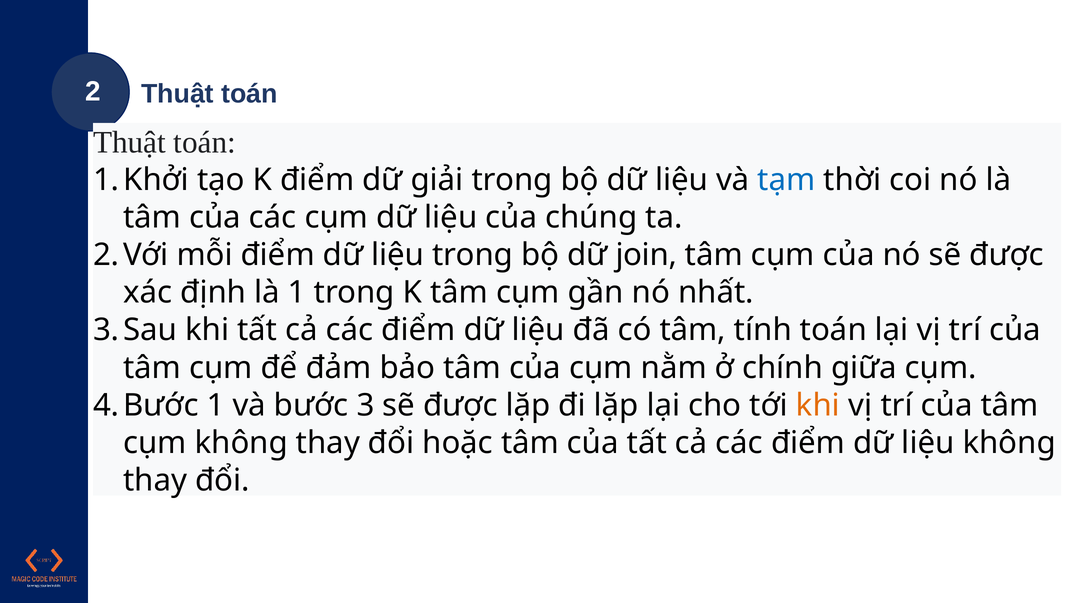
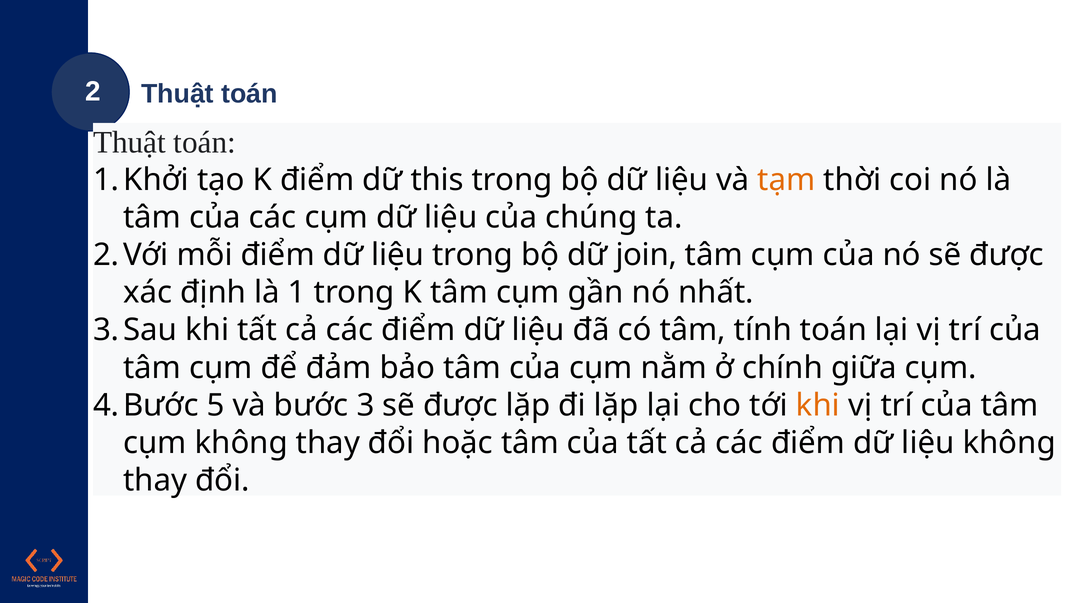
giải: giải -> this
tạm colour: blue -> orange
1 at (216, 405): 1 -> 5
